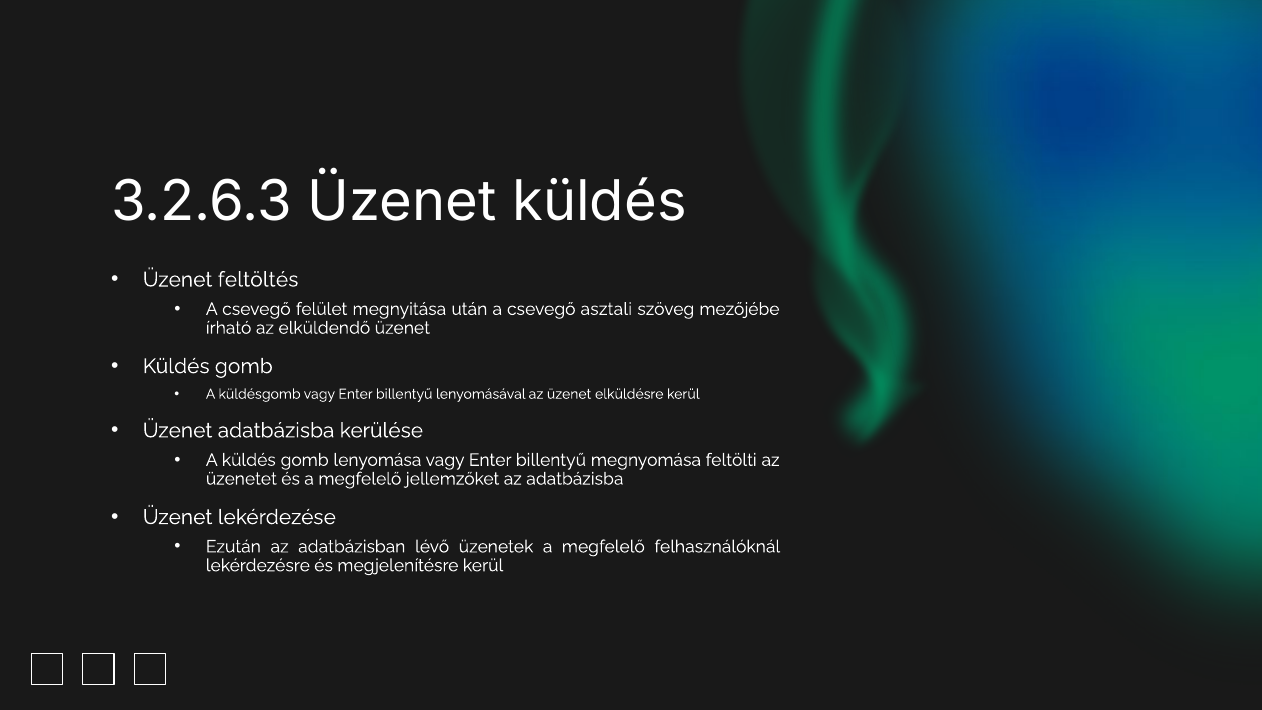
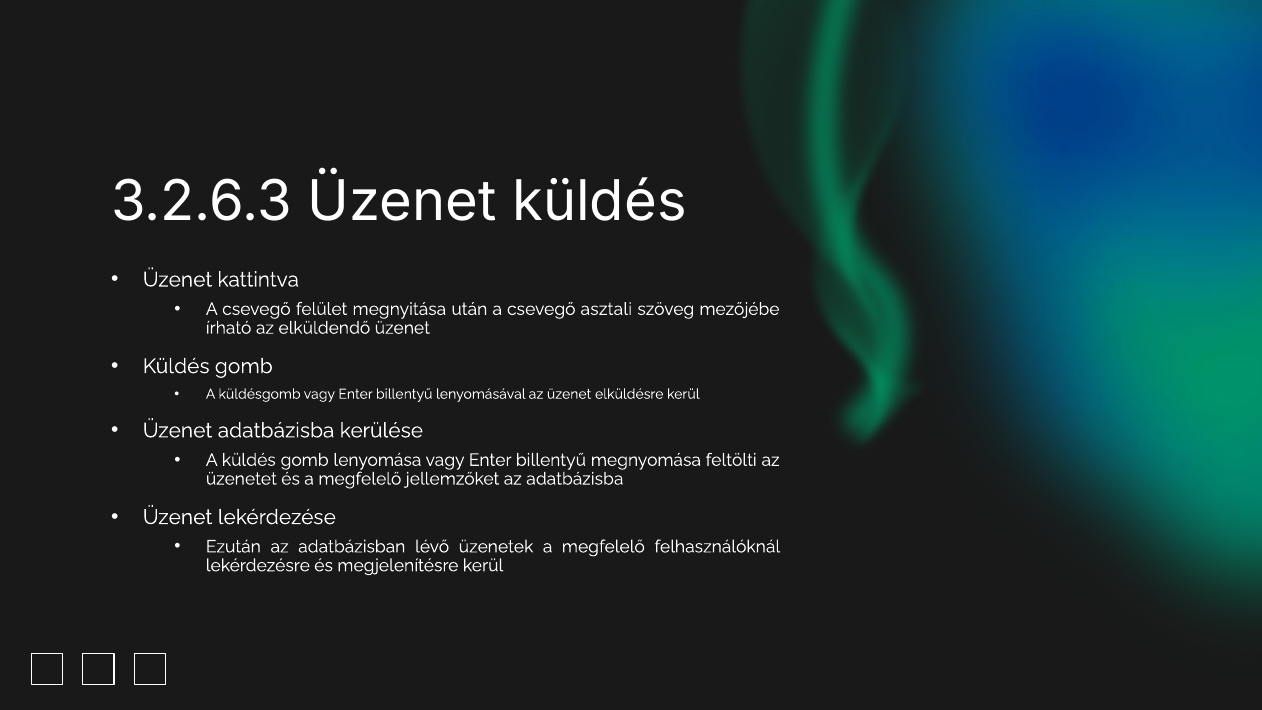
feltöltés: feltöltés -> kattintva
